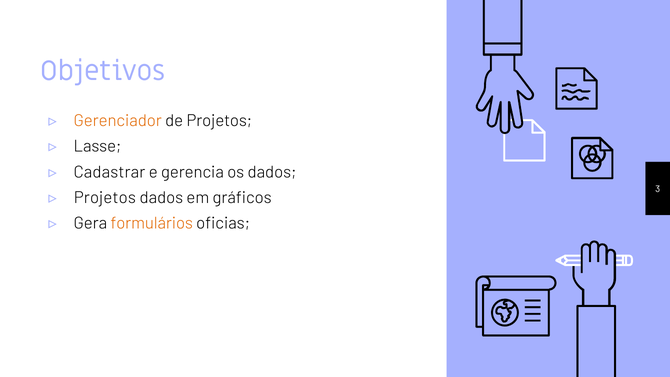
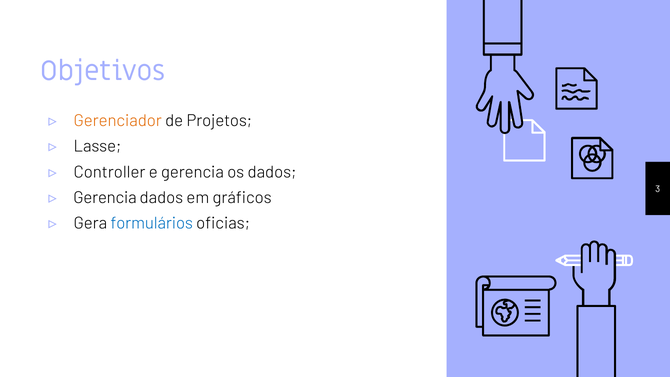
Cadastrar: Cadastrar -> Controller
Projetos at (105, 198): Projetos -> Gerencia
formulários colour: orange -> blue
